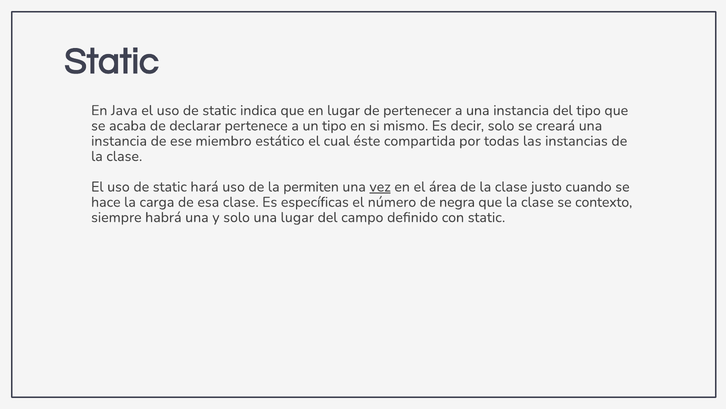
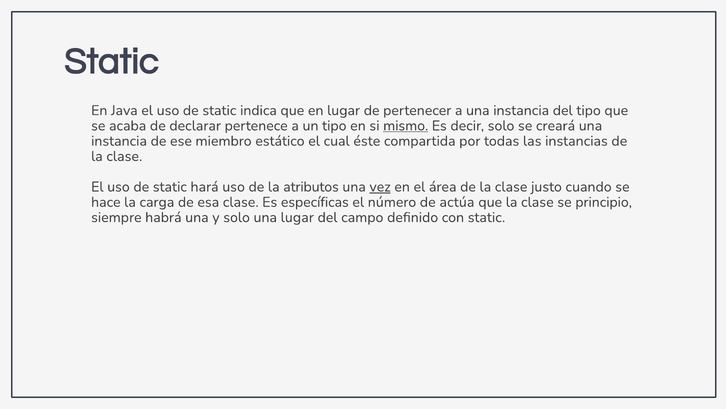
mismo underline: none -> present
permiten: permiten -> atributos
negra: negra -> actúa
contexto: contexto -> principio
